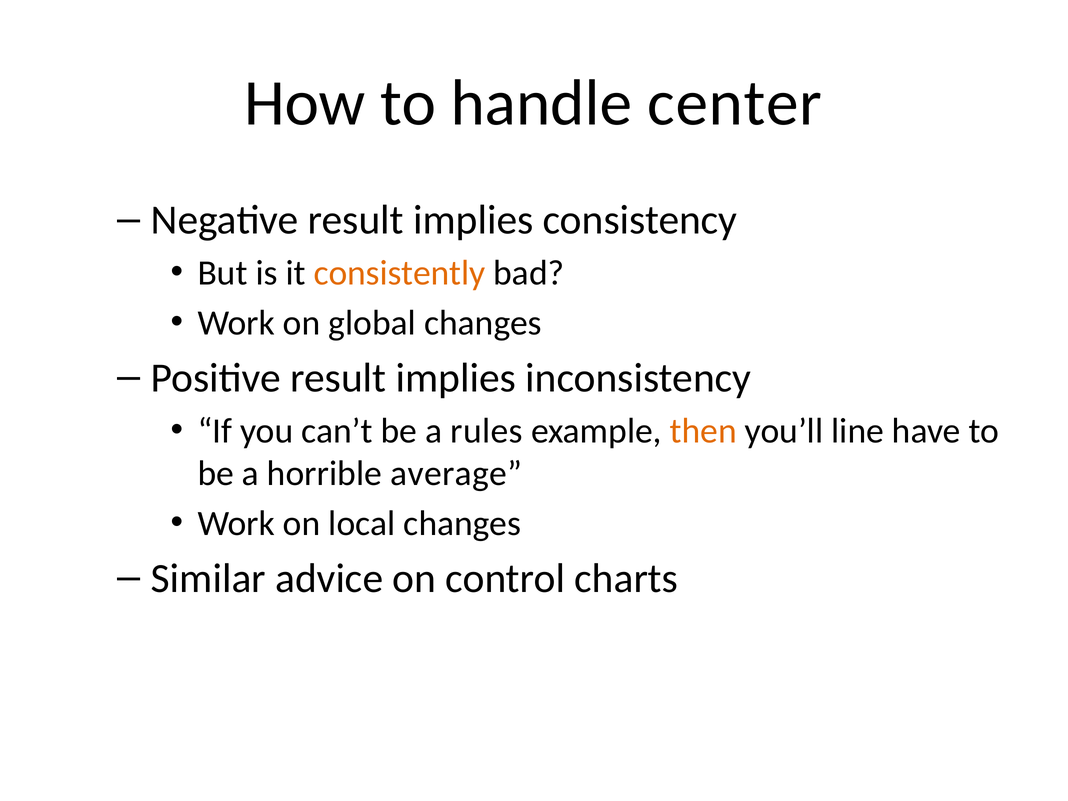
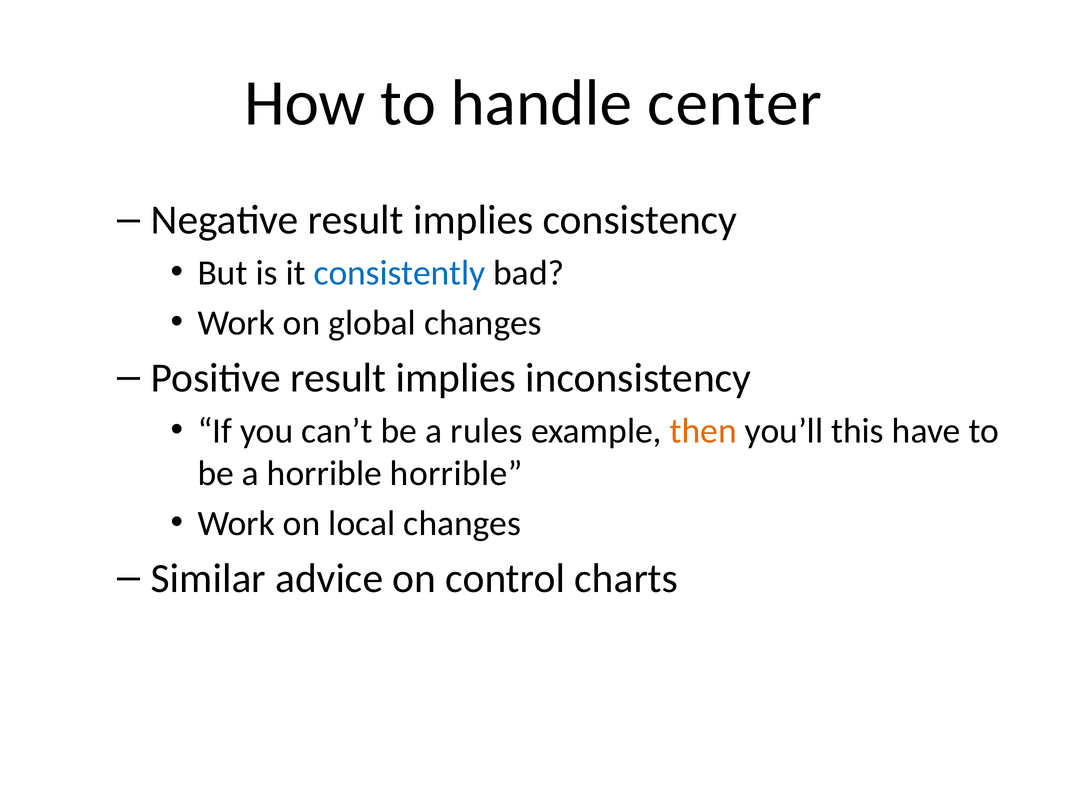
consistently colour: orange -> blue
line: line -> this
horrible average: average -> horrible
